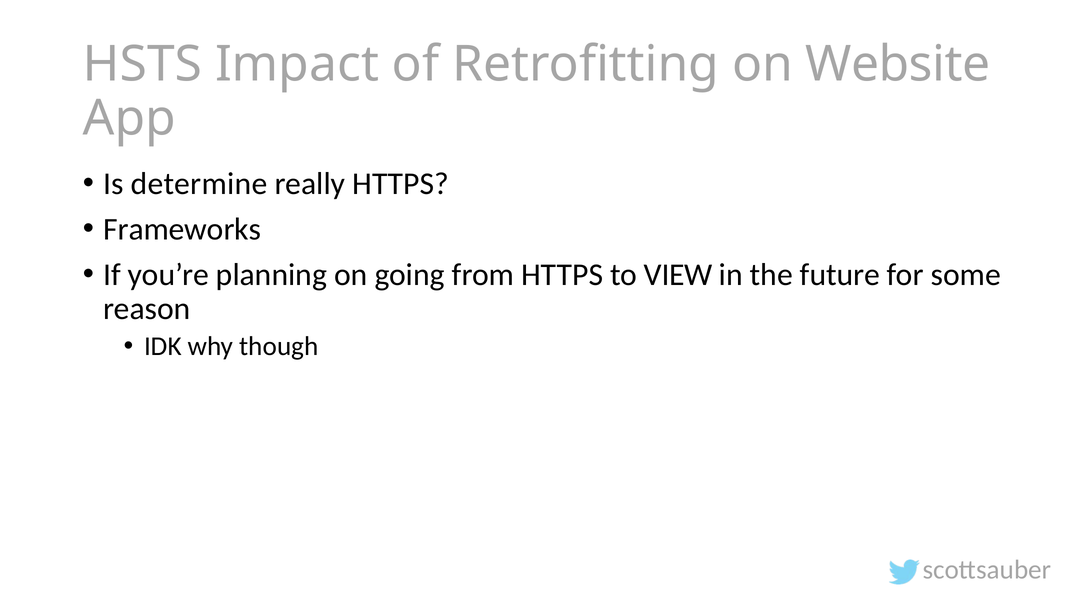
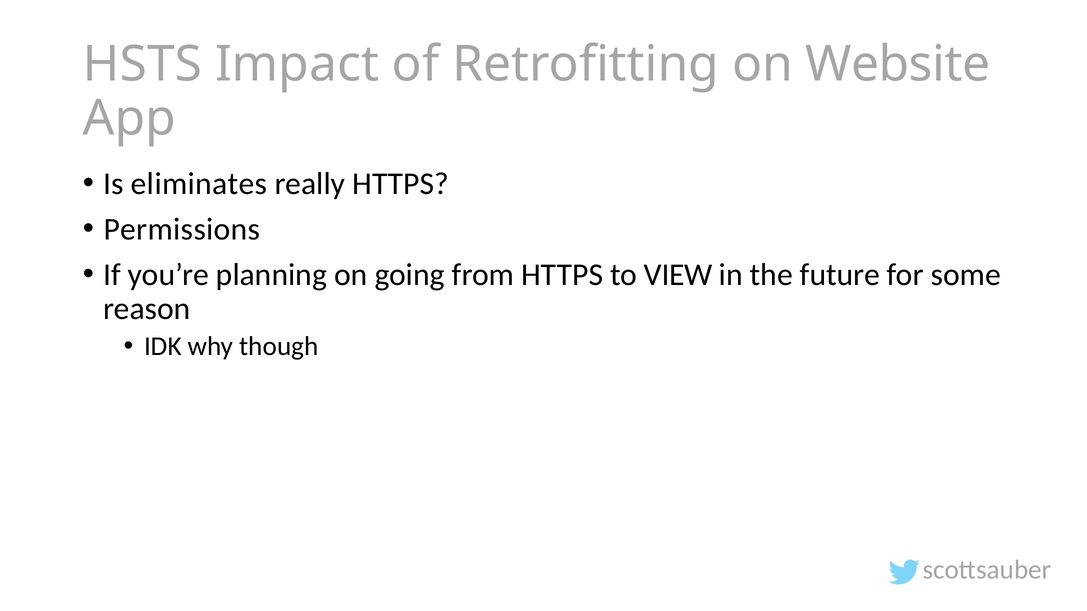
determine: determine -> eliminates
Frameworks: Frameworks -> Permissions
